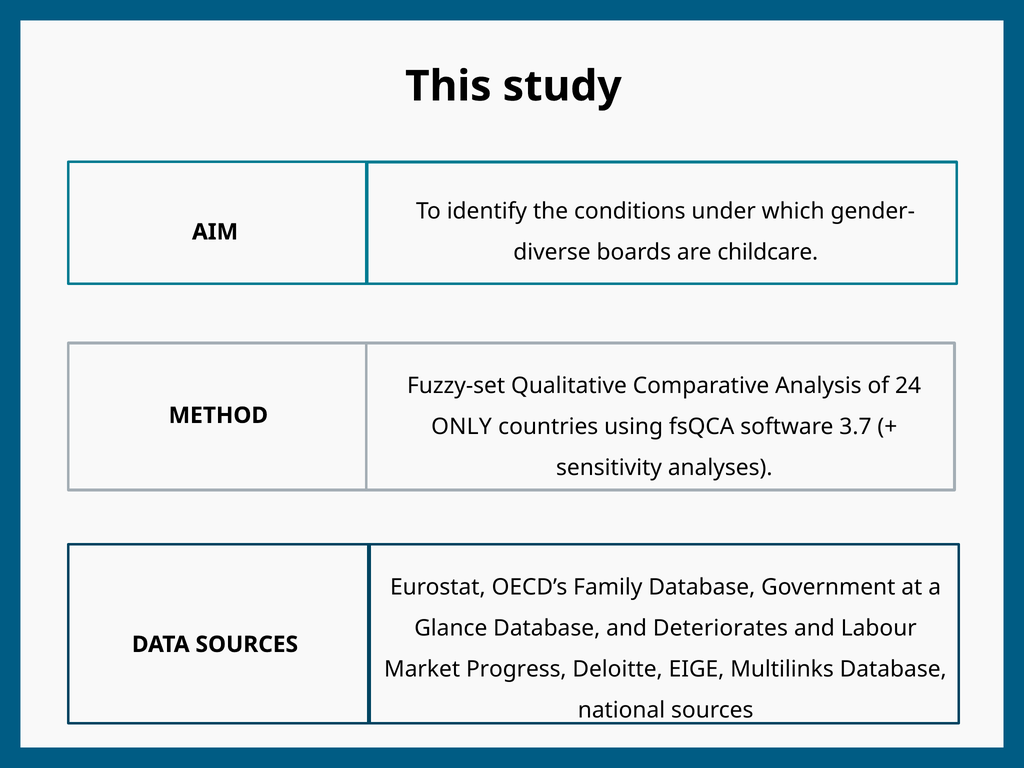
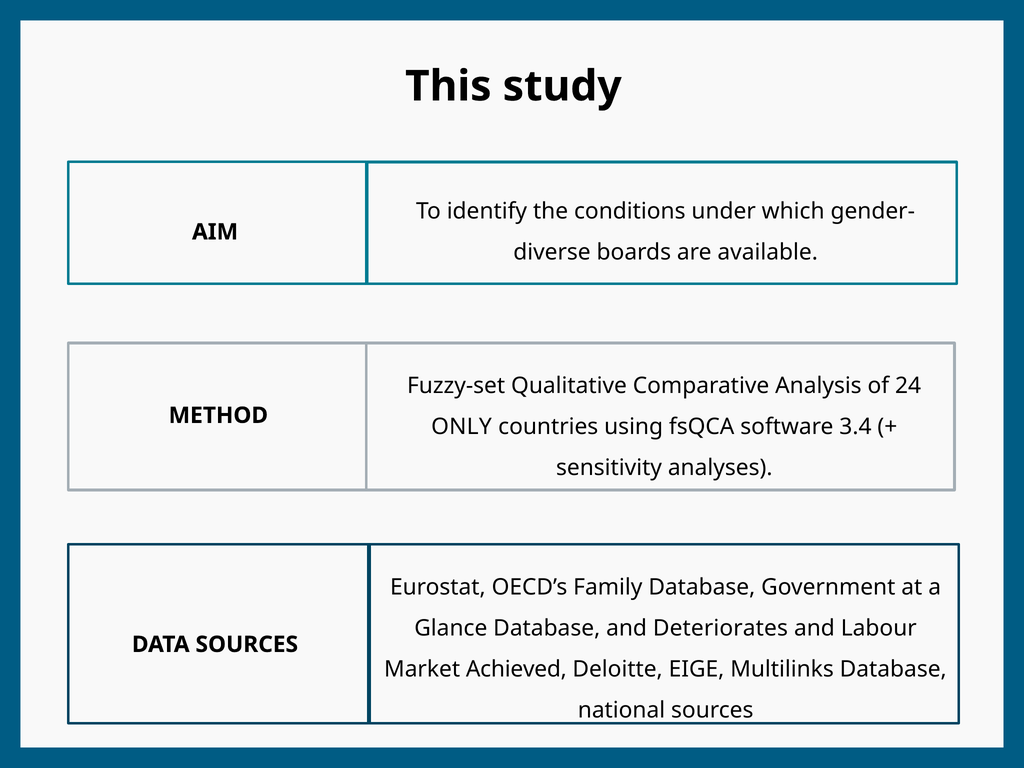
childcare: childcare -> available
3.7: 3.7 -> 3.4
Progress: Progress -> Achieved
